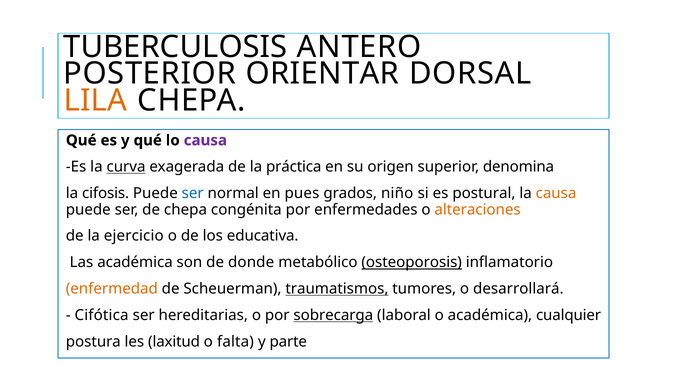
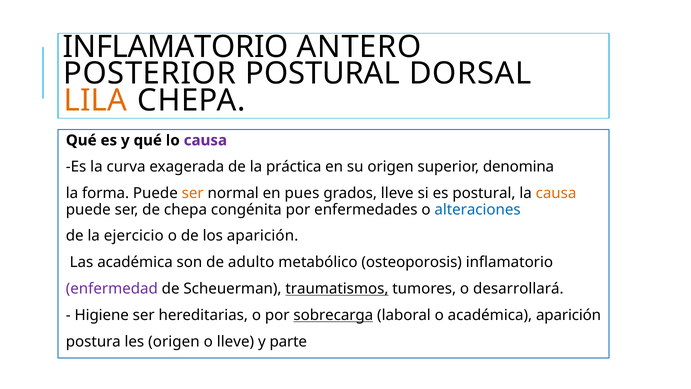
TUBERCULOSIS at (175, 47): TUBERCULOSIS -> INFLAMATORIO
POSTERIOR ORIENTAR: ORIENTAR -> POSTURAL
curva underline: present -> none
cifosis: cifosis -> forma
ser at (193, 193) colour: blue -> orange
grados niño: niño -> lleve
alteraciones colour: orange -> blue
los educativa: educativa -> aparición
donde: donde -> adulto
osteoporosis underline: present -> none
enfermedad colour: orange -> purple
Cifótica: Cifótica -> Higiene
académica cualquier: cualquier -> aparición
les laxitud: laxitud -> origen
o falta: falta -> lleve
